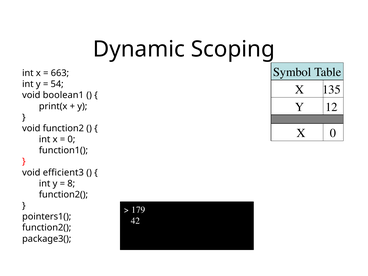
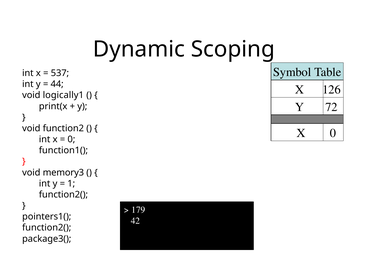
663: 663 -> 537
54: 54 -> 44
135: 135 -> 126
boolean1: boolean1 -> logically1
12: 12 -> 72
efficient3: efficient3 -> memory3
8: 8 -> 1
